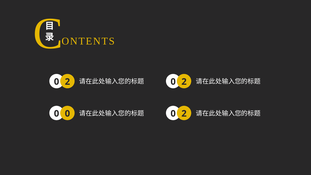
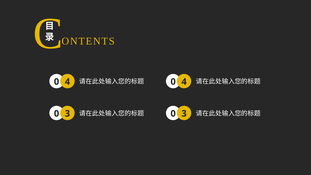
2 at (67, 82): 2 -> 4
2 at (184, 82): 2 -> 4
0 at (67, 114): 0 -> 3
2 at (184, 114): 2 -> 3
